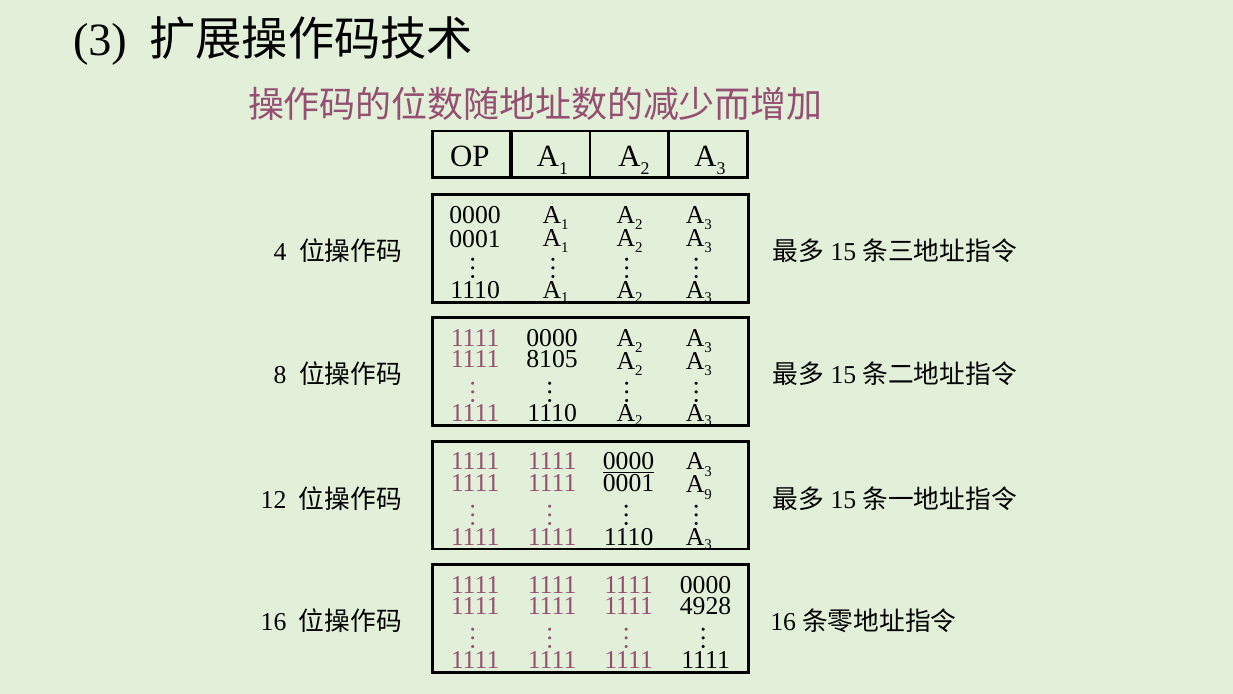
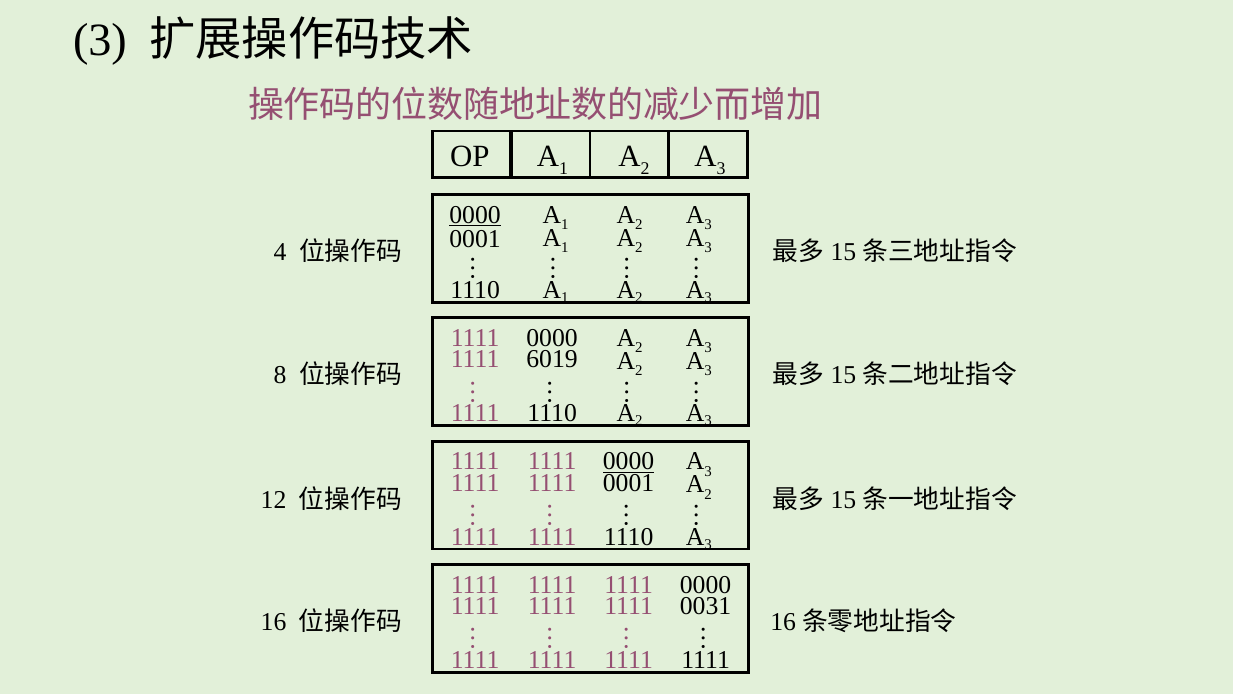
0000 at (475, 214) underline: none -> present
8105: 8105 -> 6019
9 at (708, 494): 9 -> 2
4928: 4928 -> 0031
